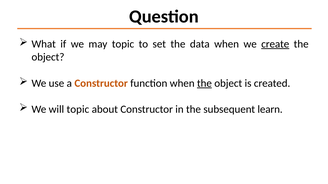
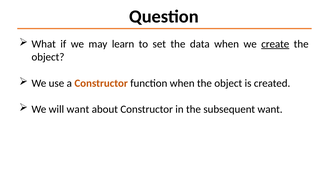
may topic: topic -> learn
the at (204, 83) underline: present -> none
will topic: topic -> want
subsequent learn: learn -> want
